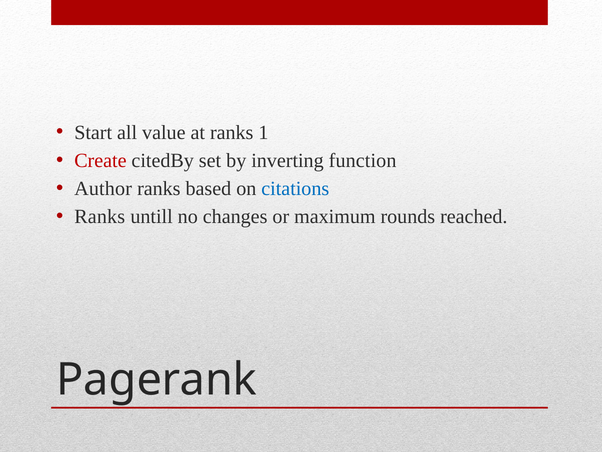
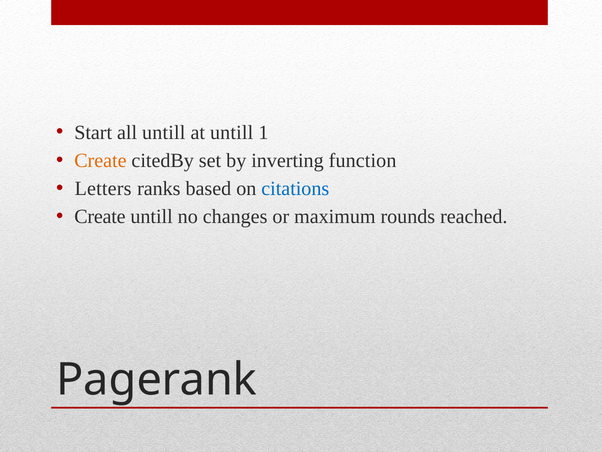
all value: value -> untill
at ranks: ranks -> untill
Create at (100, 160) colour: red -> orange
Author: Author -> Letters
Ranks at (100, 217): Ranks -> Create
